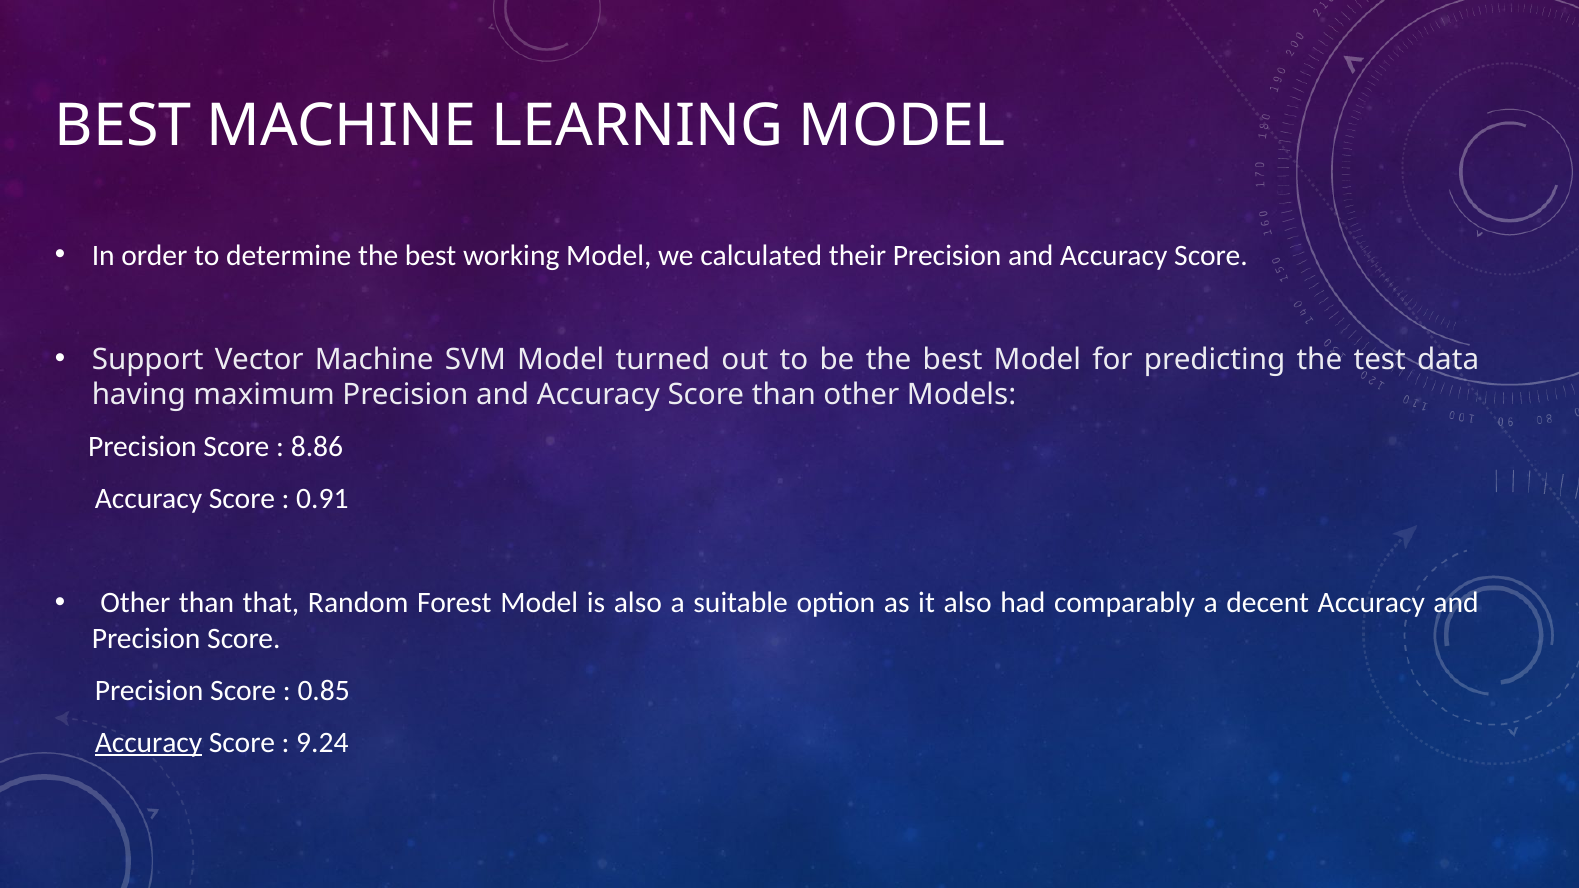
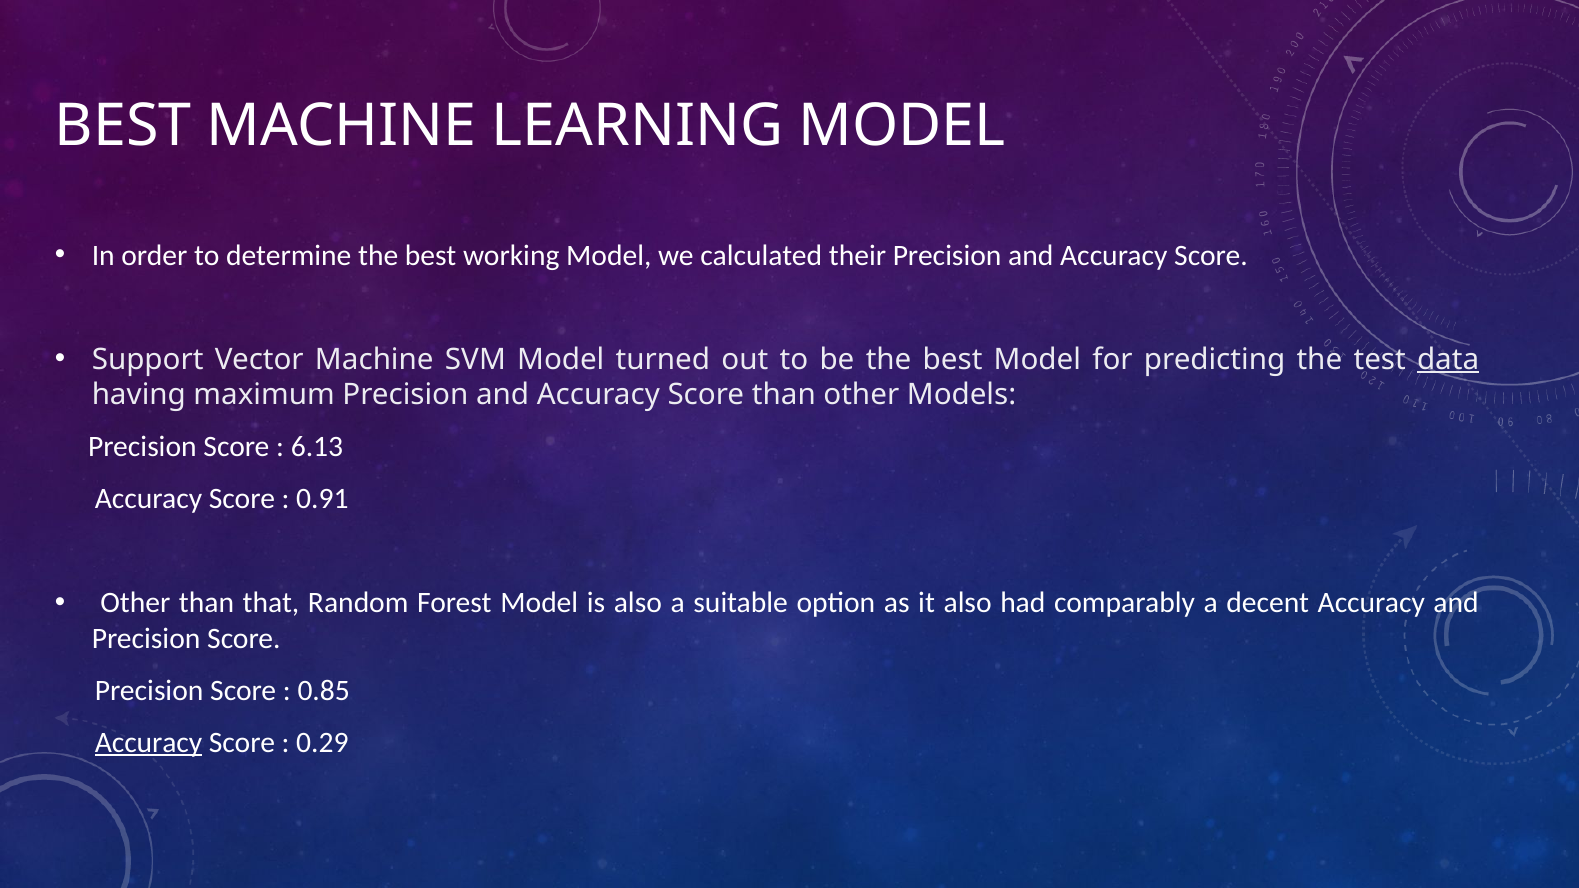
data underline: none -> present
8.86: 8.86 -> 6.13
9.24: 9.24 -> 0.29
